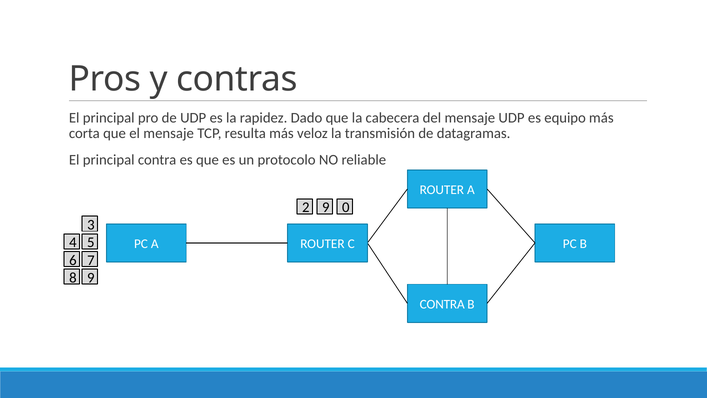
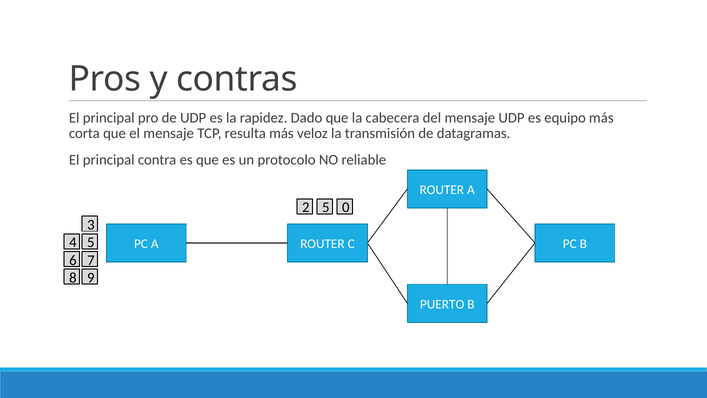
2 9: 9 -> 5
CONTRA at (442, 304): CONTRA -> PUERTO
